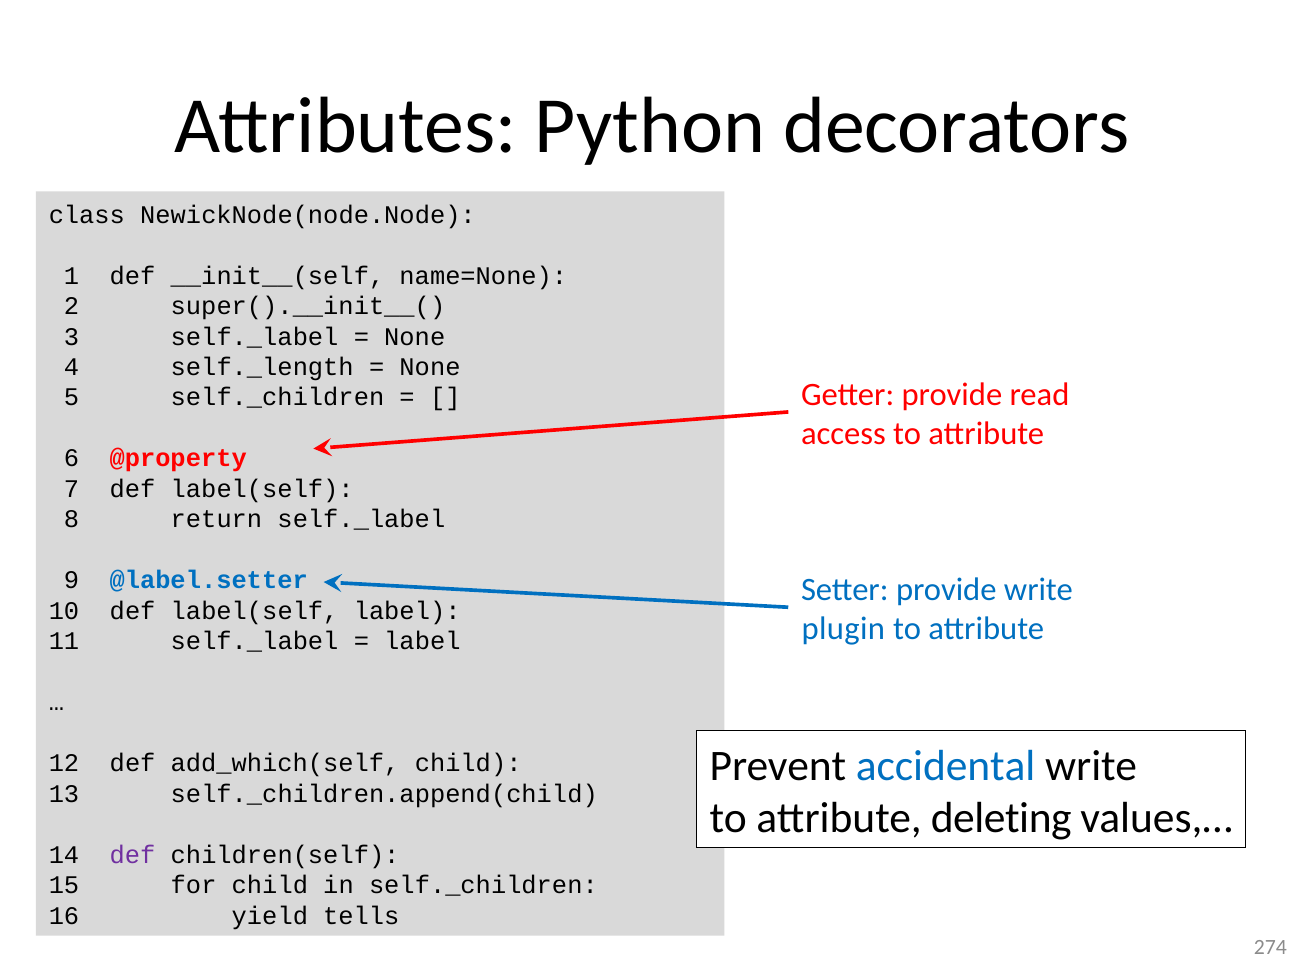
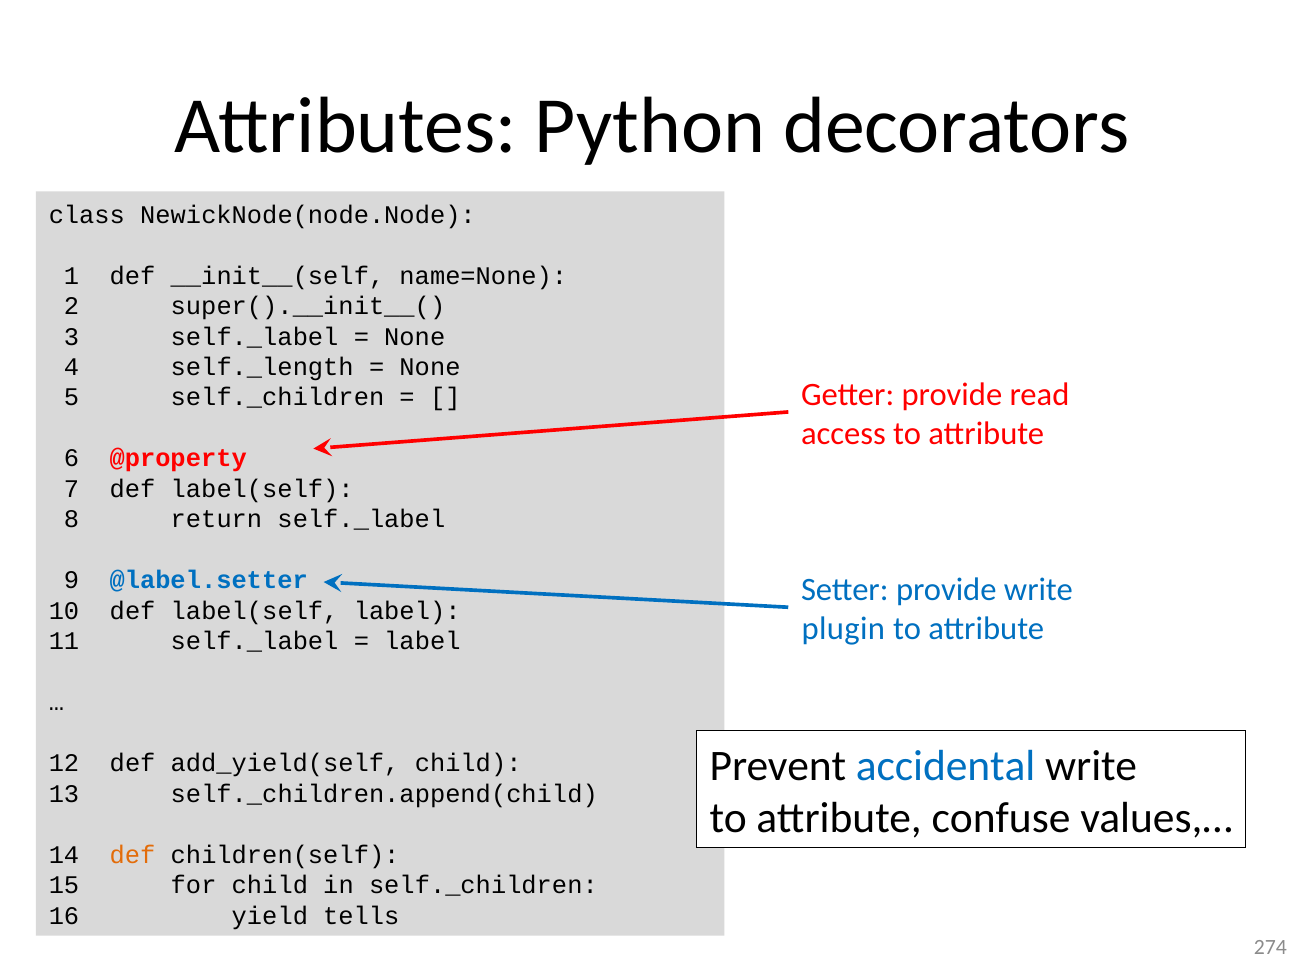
add_which(self: add_which(self -> add_yield(self
deleting: deleting -> confuse
def at (132, 855) colour: purple -> orange
